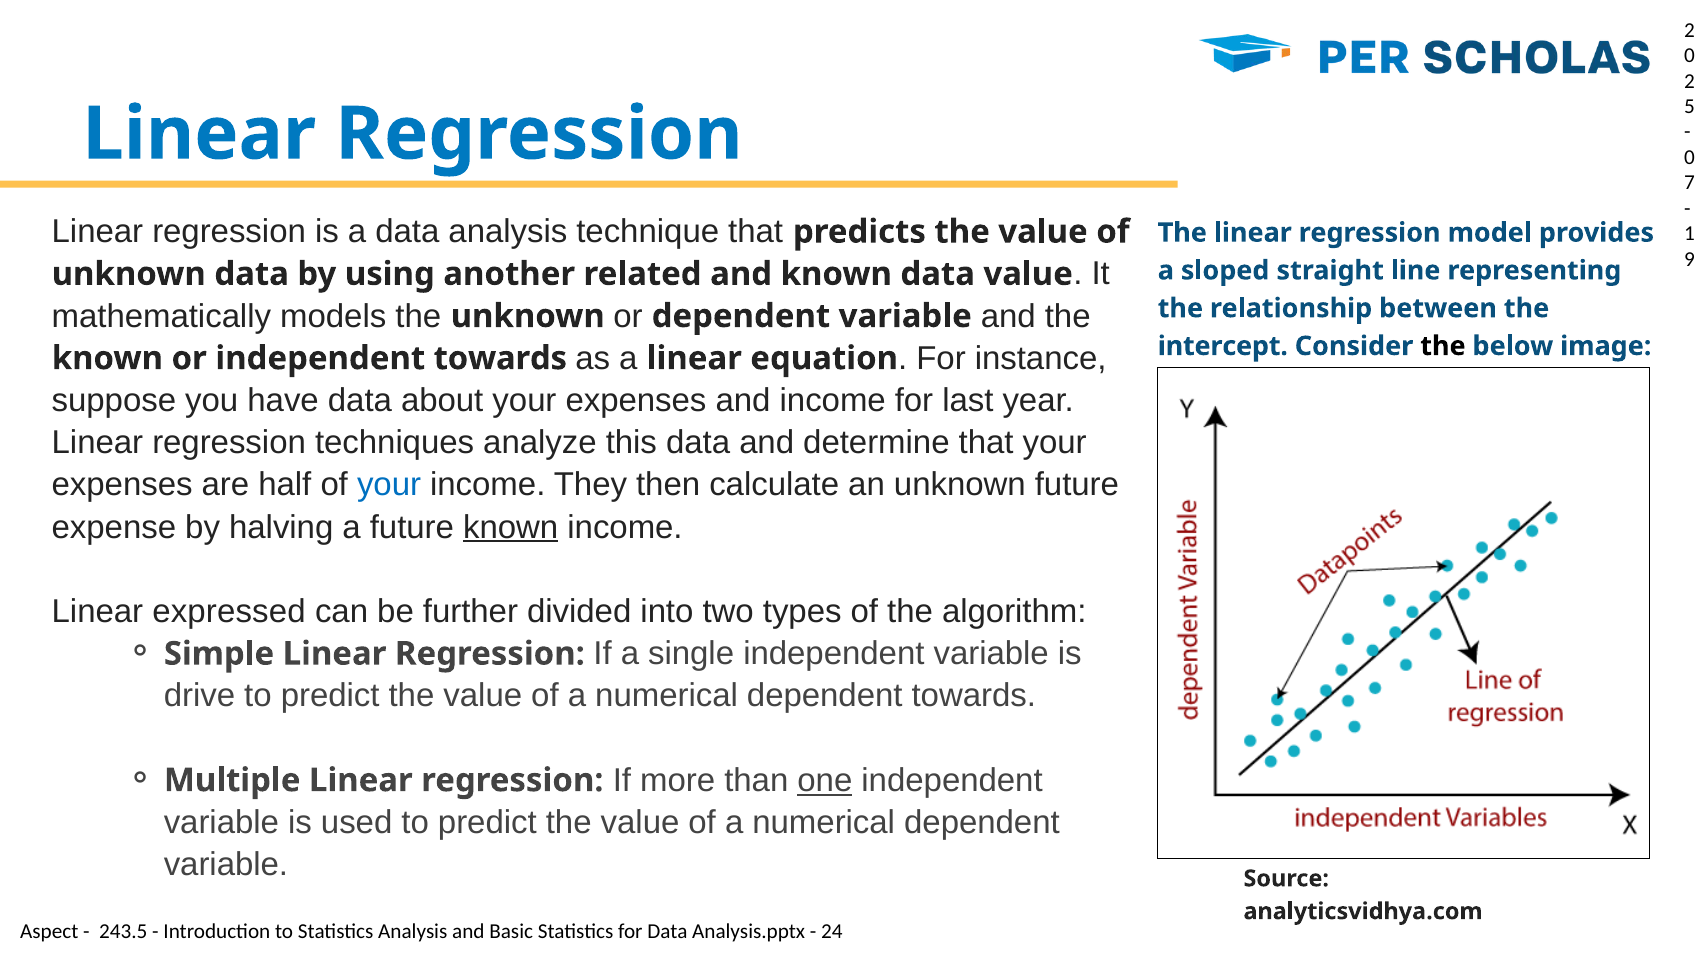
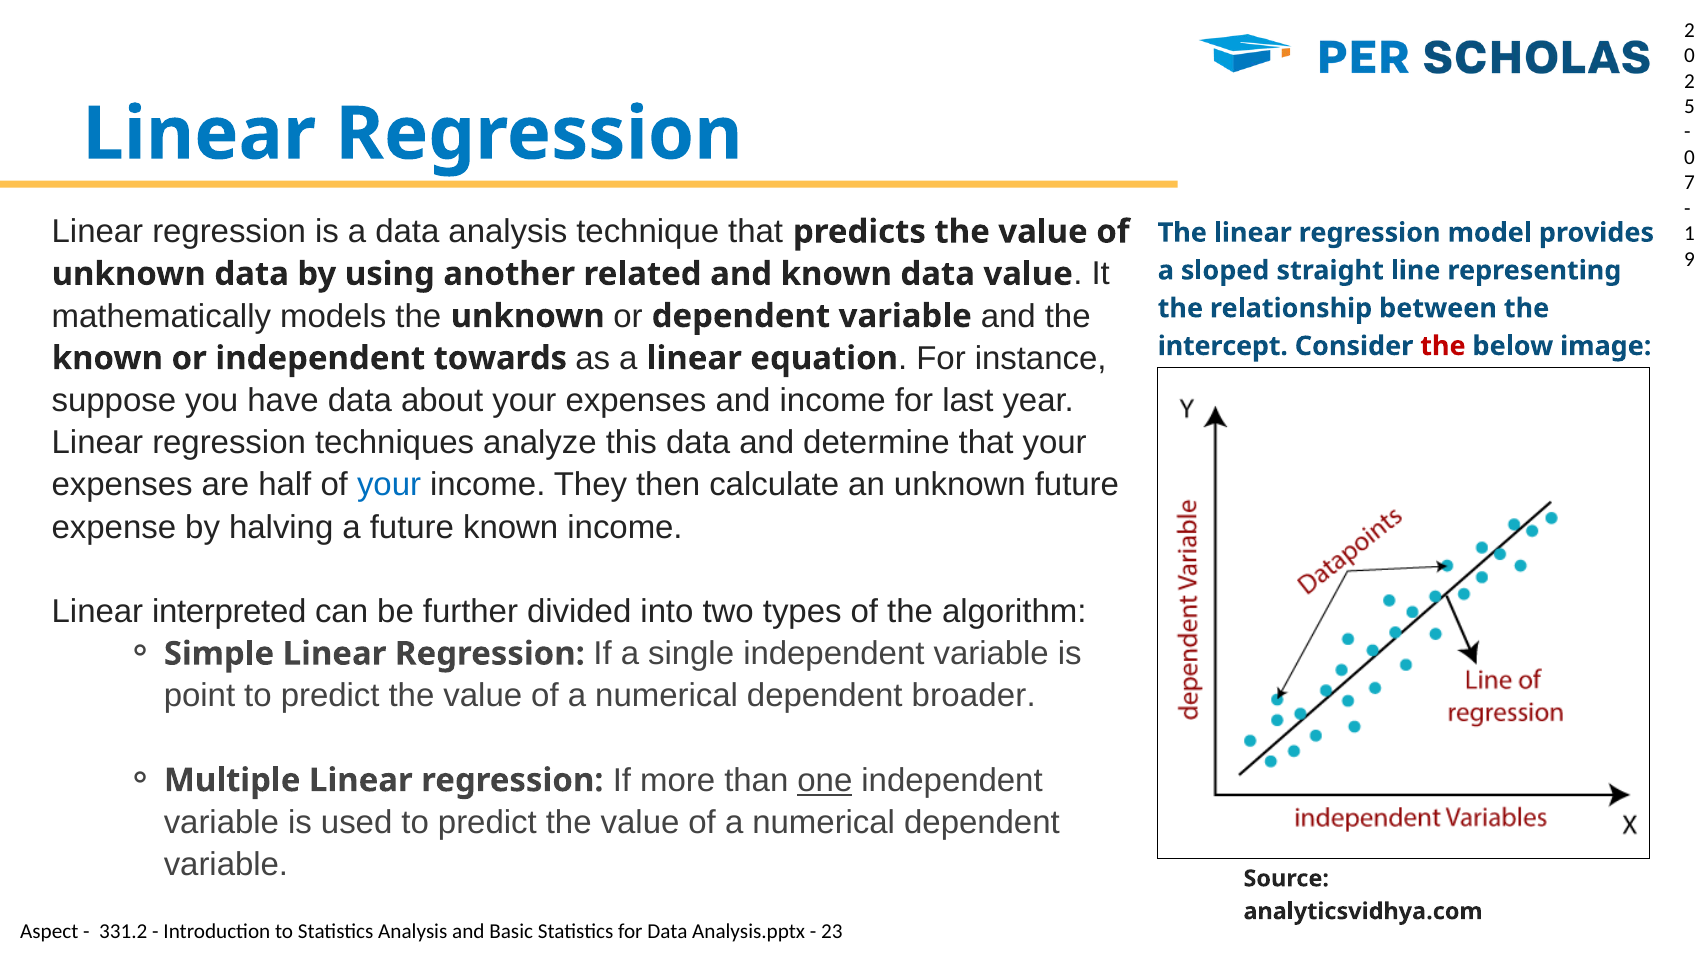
the at (1443, 346) colour: black -> red
known at (511, 527) underline: present -> none
expressed: expressed -> interpreted
drive: drive -> point
dependent towards: towards -> broader
243.5: 243.5 -> 331.2
24: 24 -> 23
